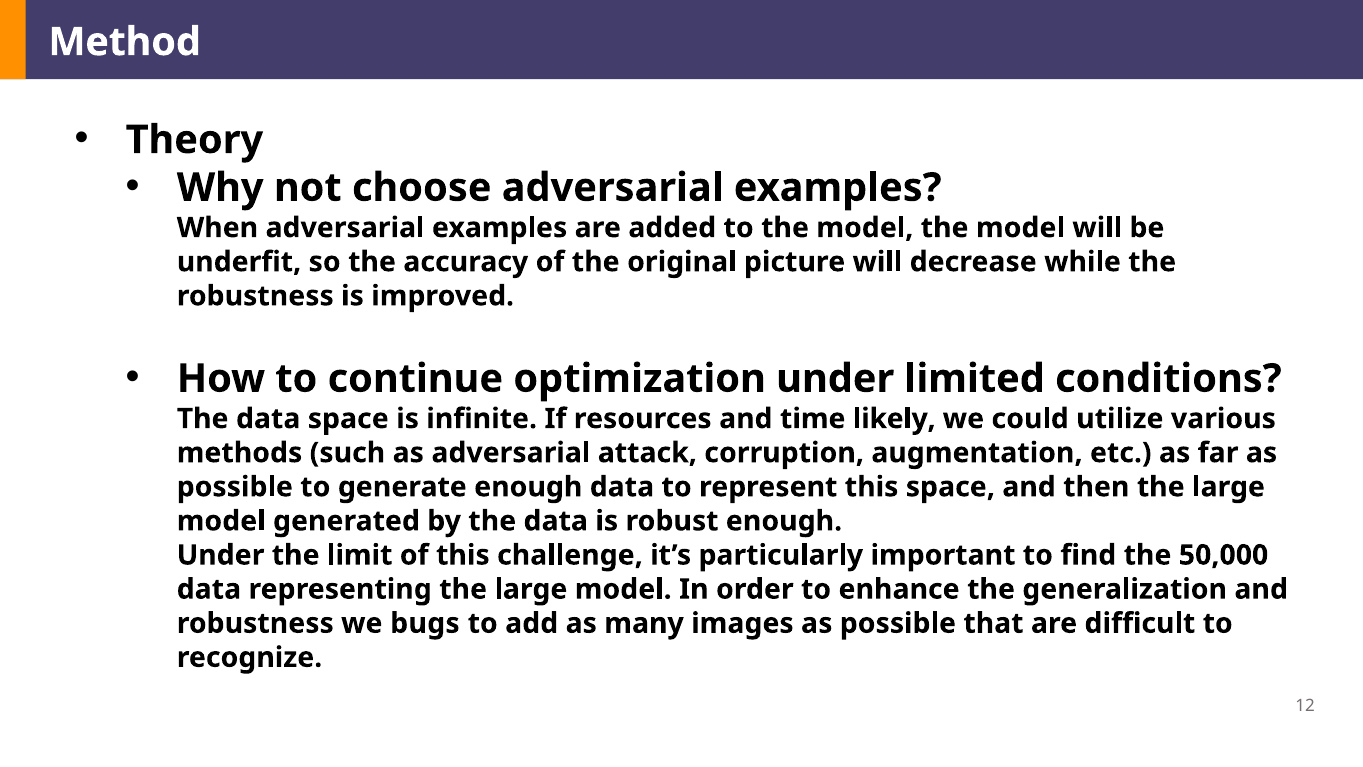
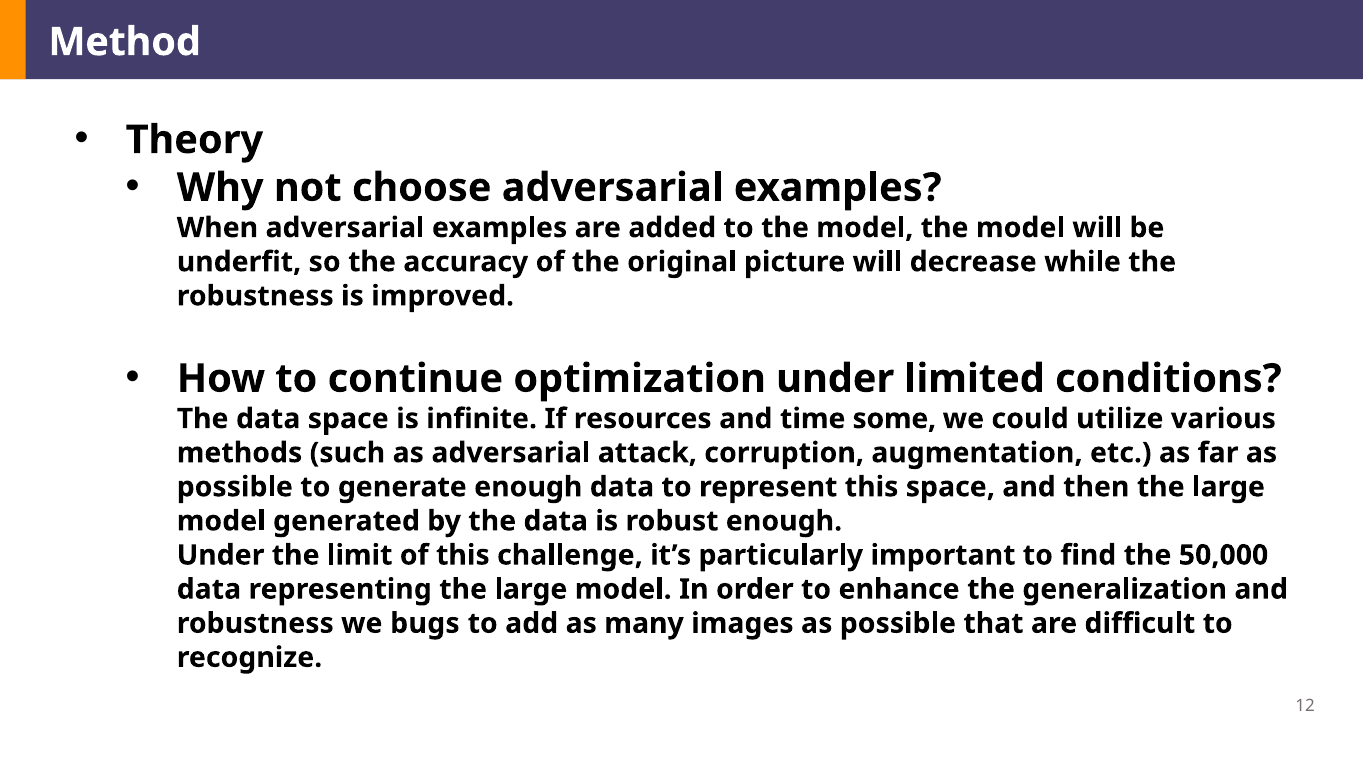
likely: likely -> some
